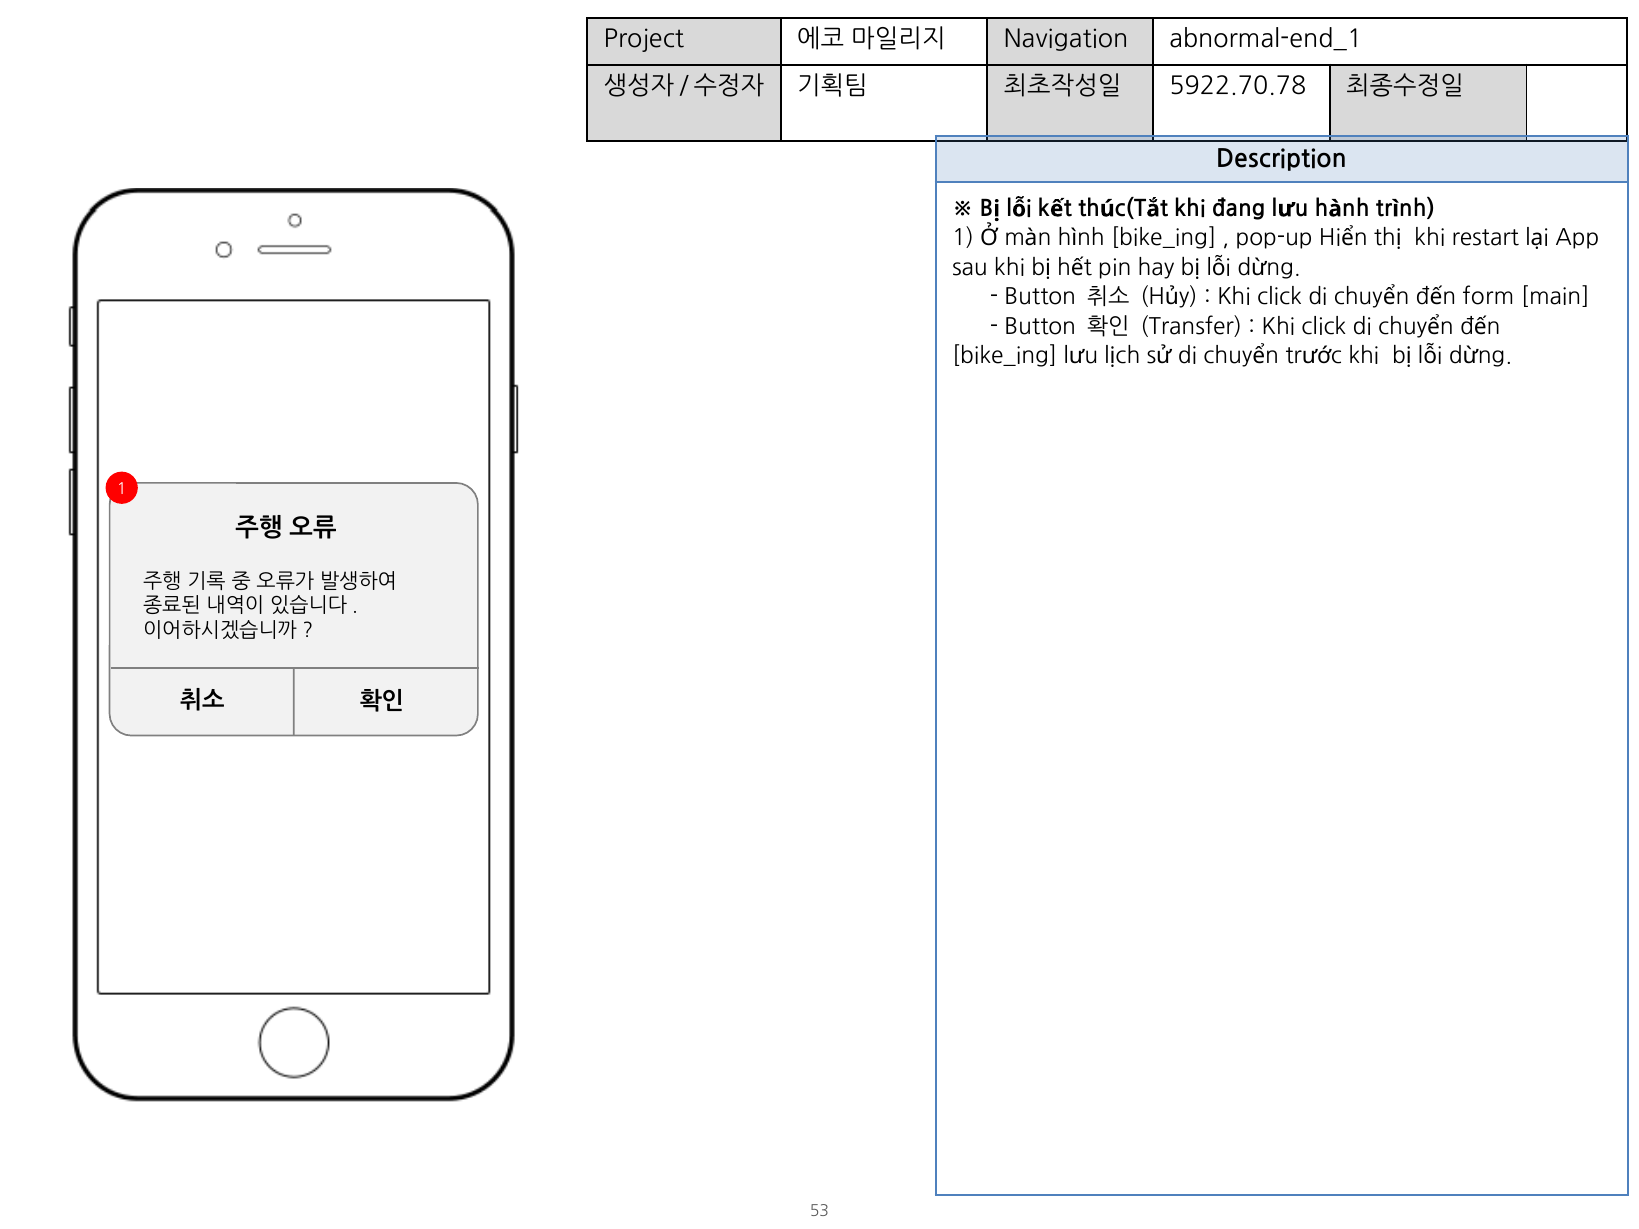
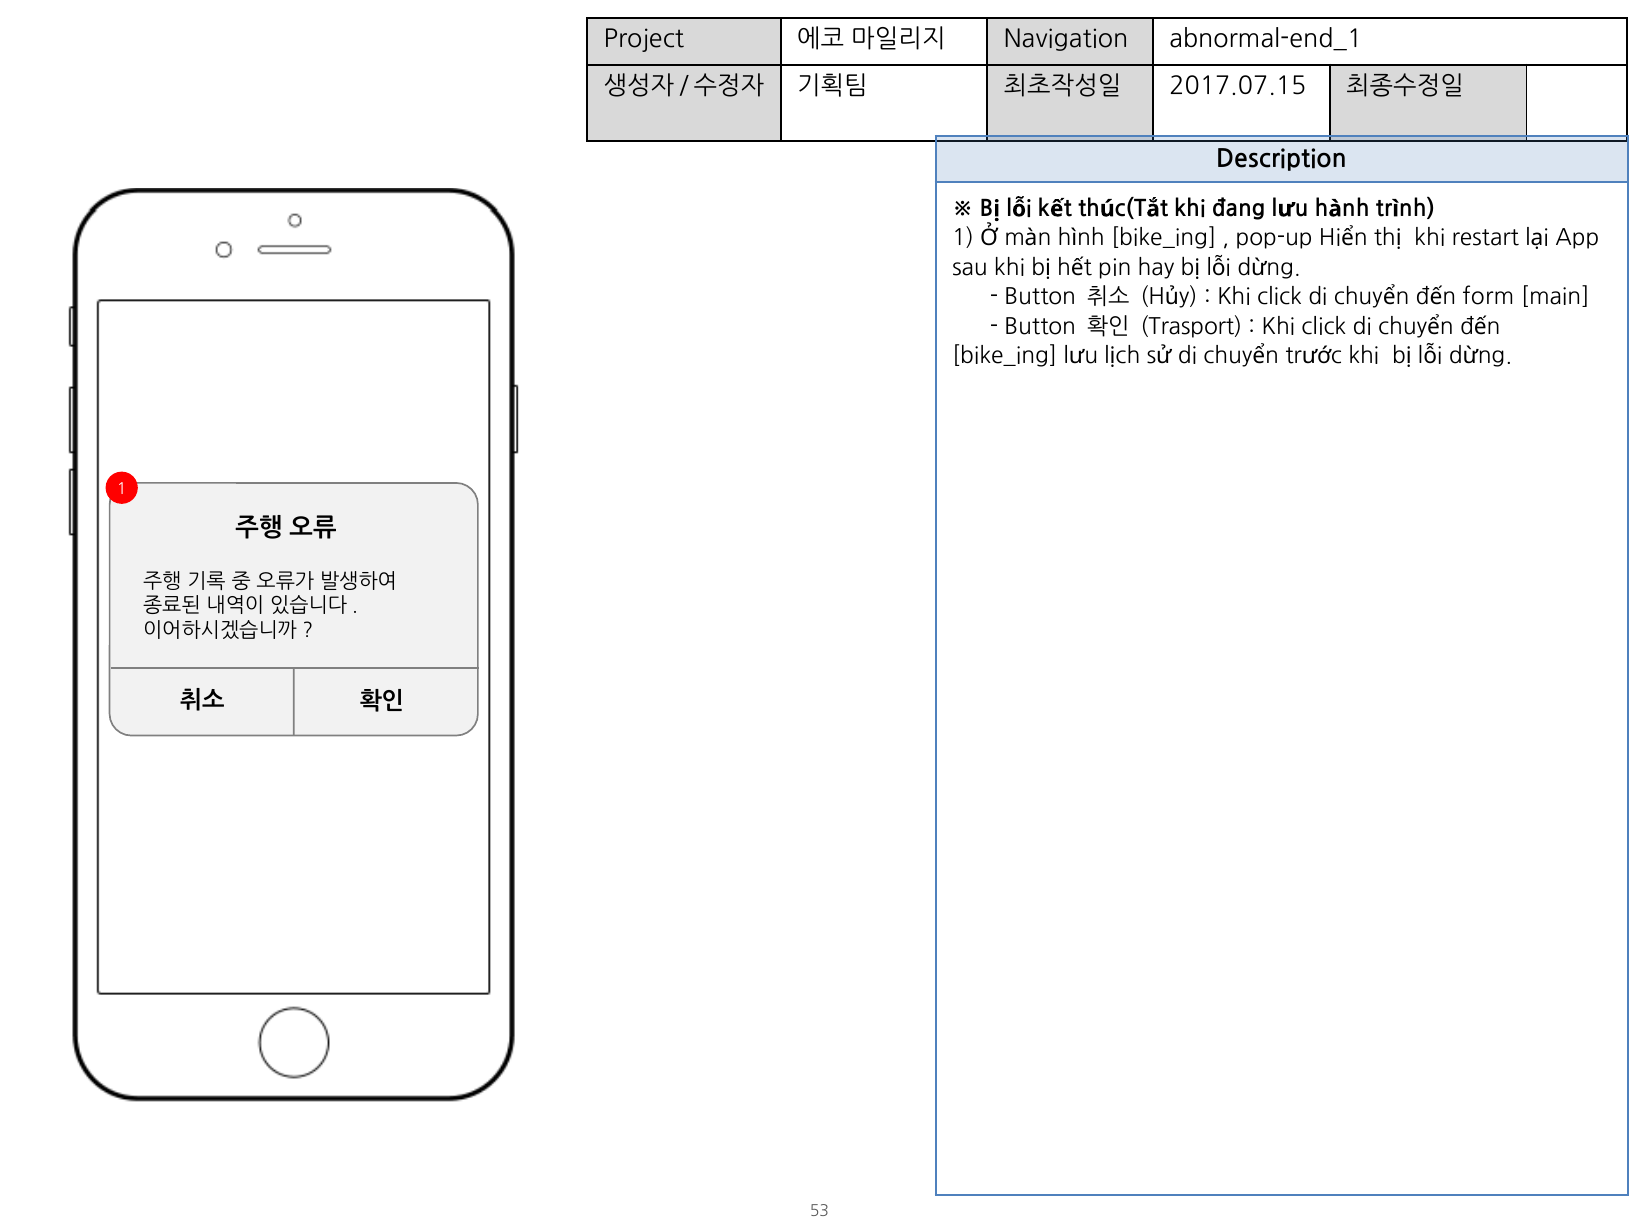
5922.70.78: 5922.70.78 -> 2017.07.15
Transfer: Transfer -> Trasport
